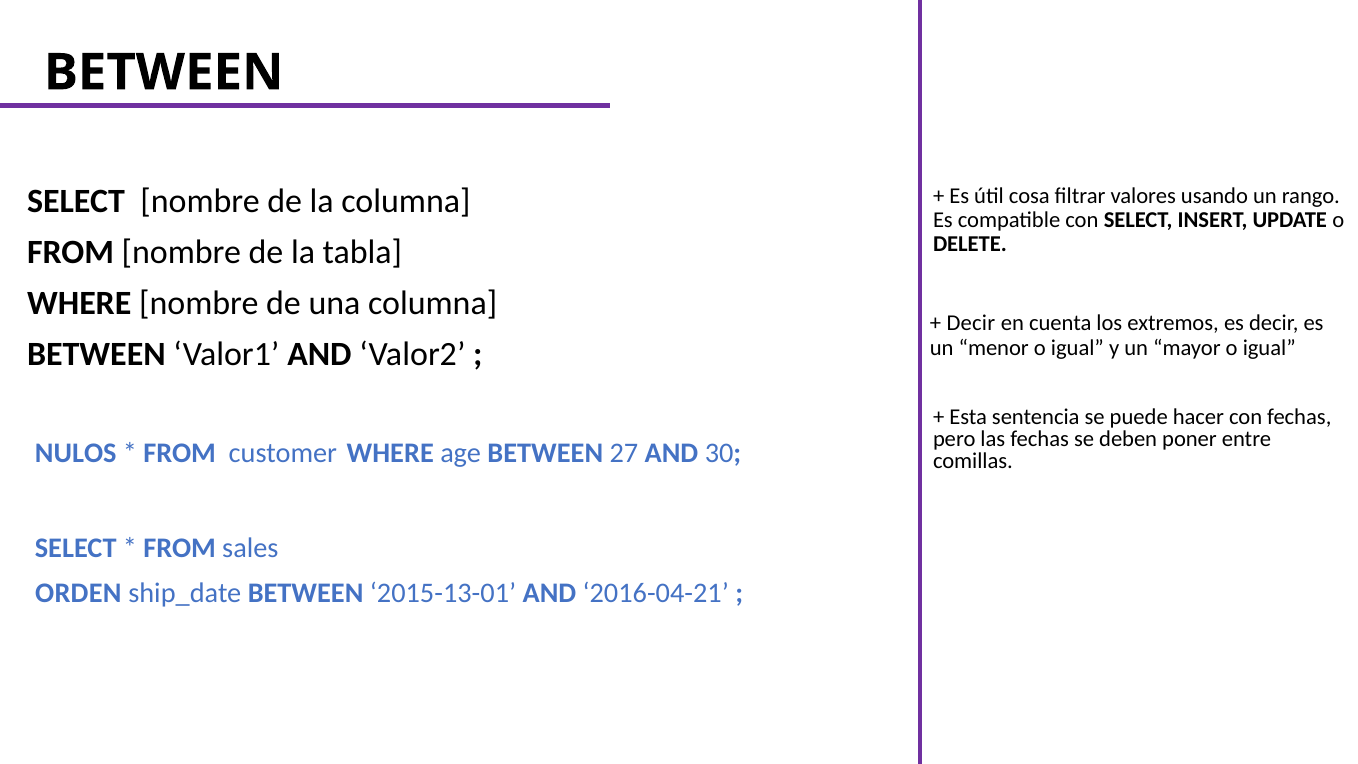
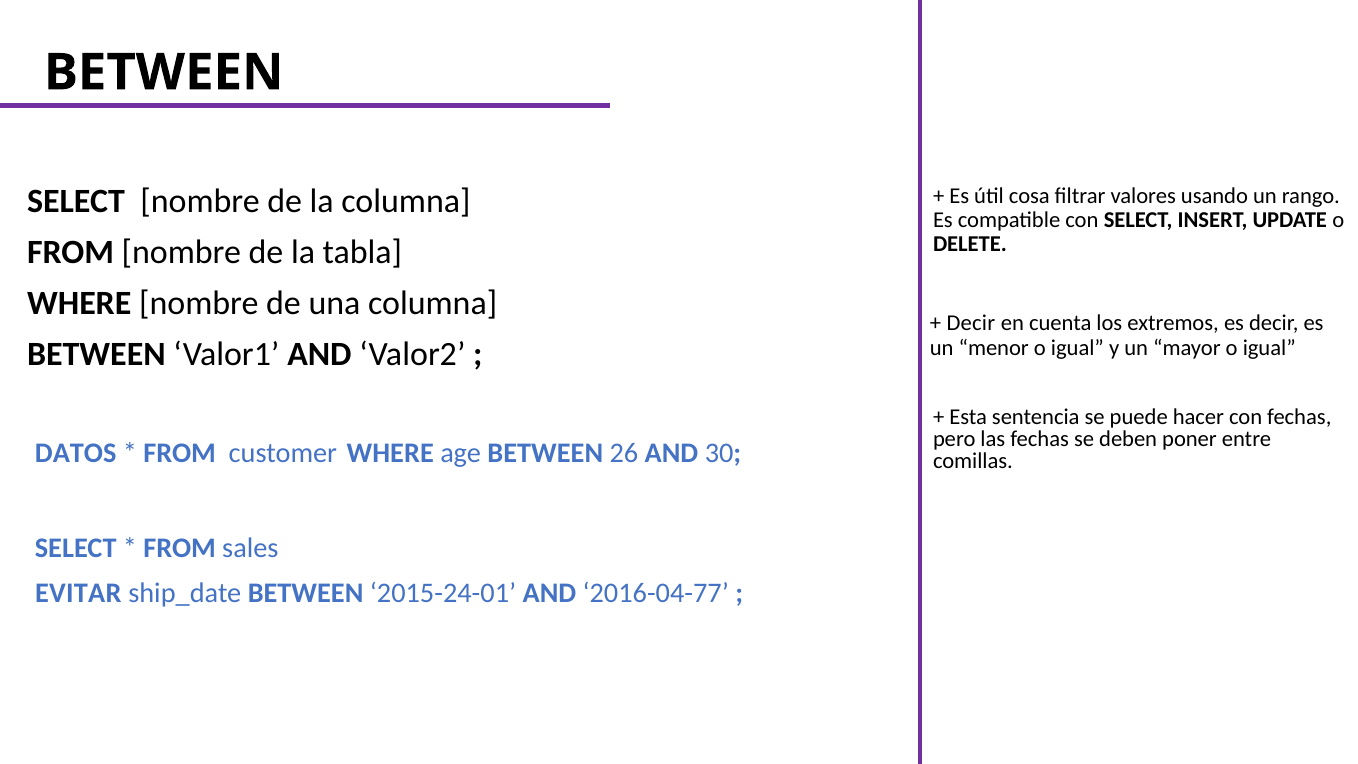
NULOS: NULOS -> DATOS
27: 27 -> 26
ORDEN: ORDEN -> EVITAR
2015-13-01: 2015-13-01 -> 2015-24-01
2016-04-21: 2016-04-21 -> 2016-04-77
